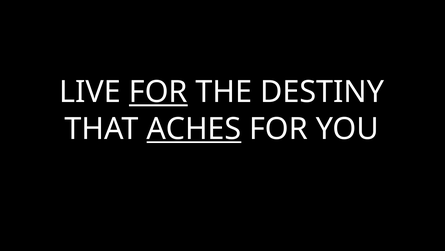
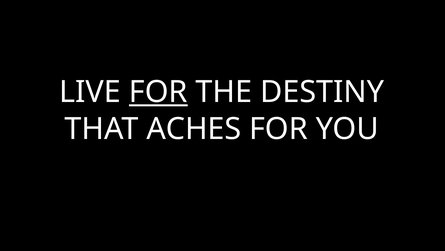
ACHES underline: present -> none
